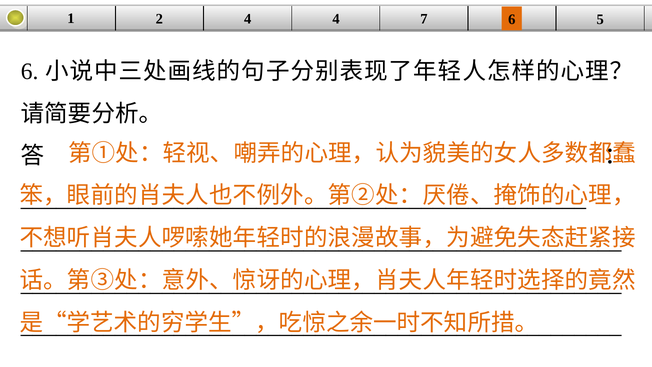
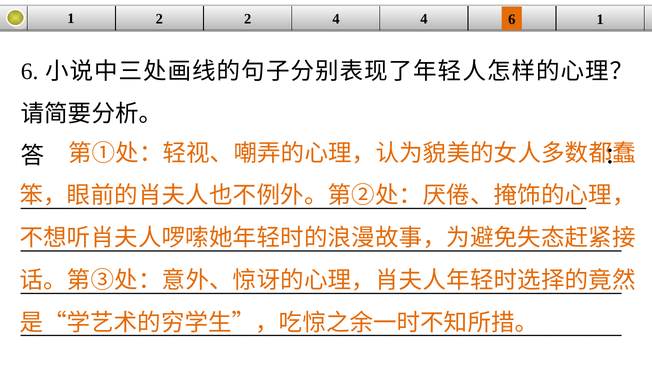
2 4: 4 -> 2
4 7: 7 -> 4
6 5: 5 -> 1
